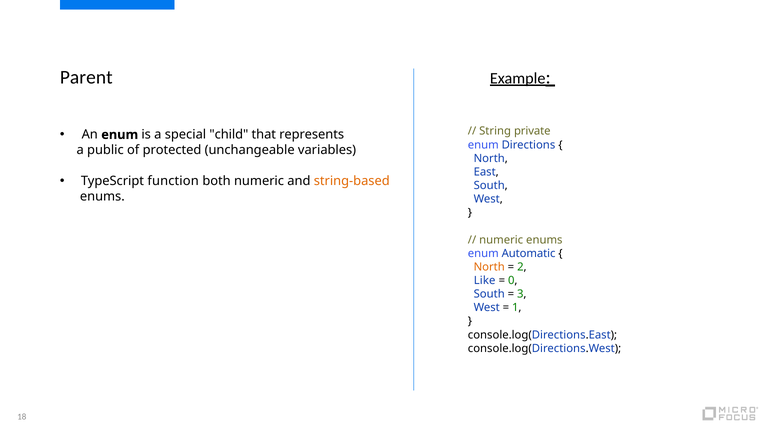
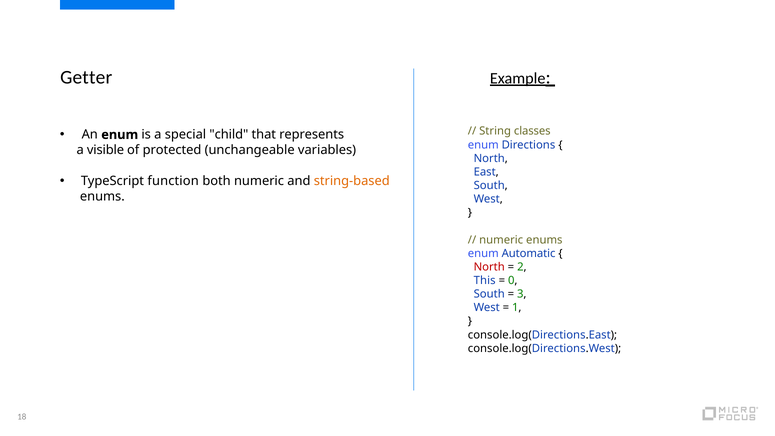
Parent: Parent -> Getter
private: private -> classes
public: public -> visible
North at (489, 267) colour: orange -> red
Like: Like -> This
